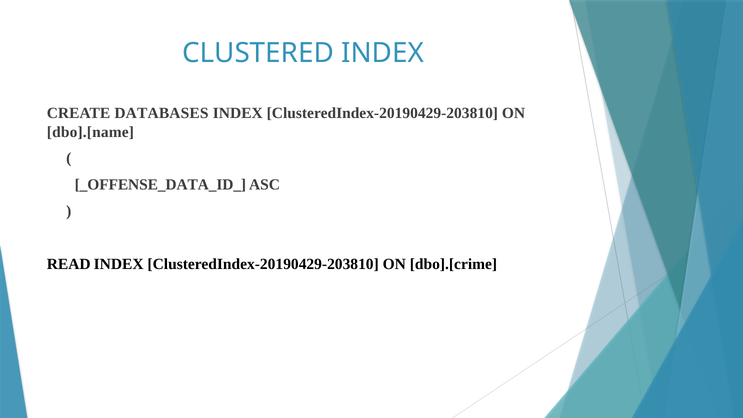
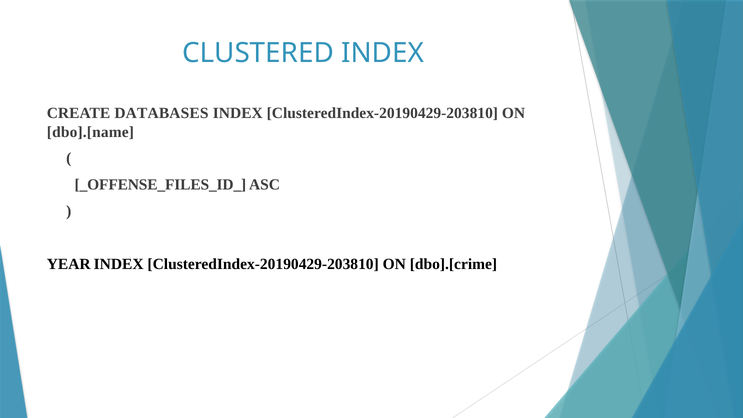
_OFFENSE_DATA_ID_: _OFFENSE_DATA_ID_ -> _OFFENSE_FILES_ID_
READ: READ -> YEAR
